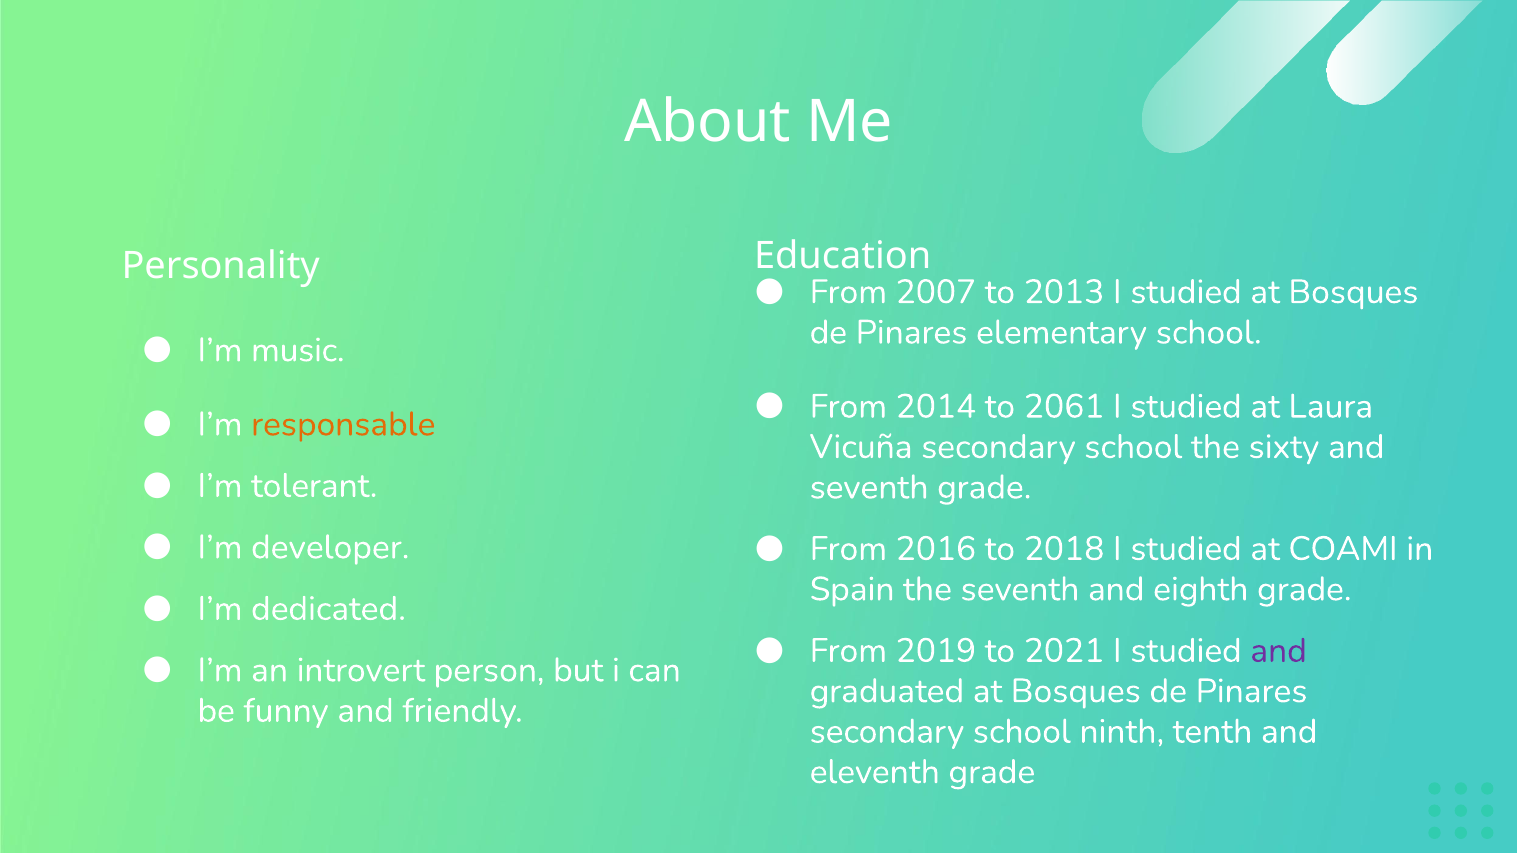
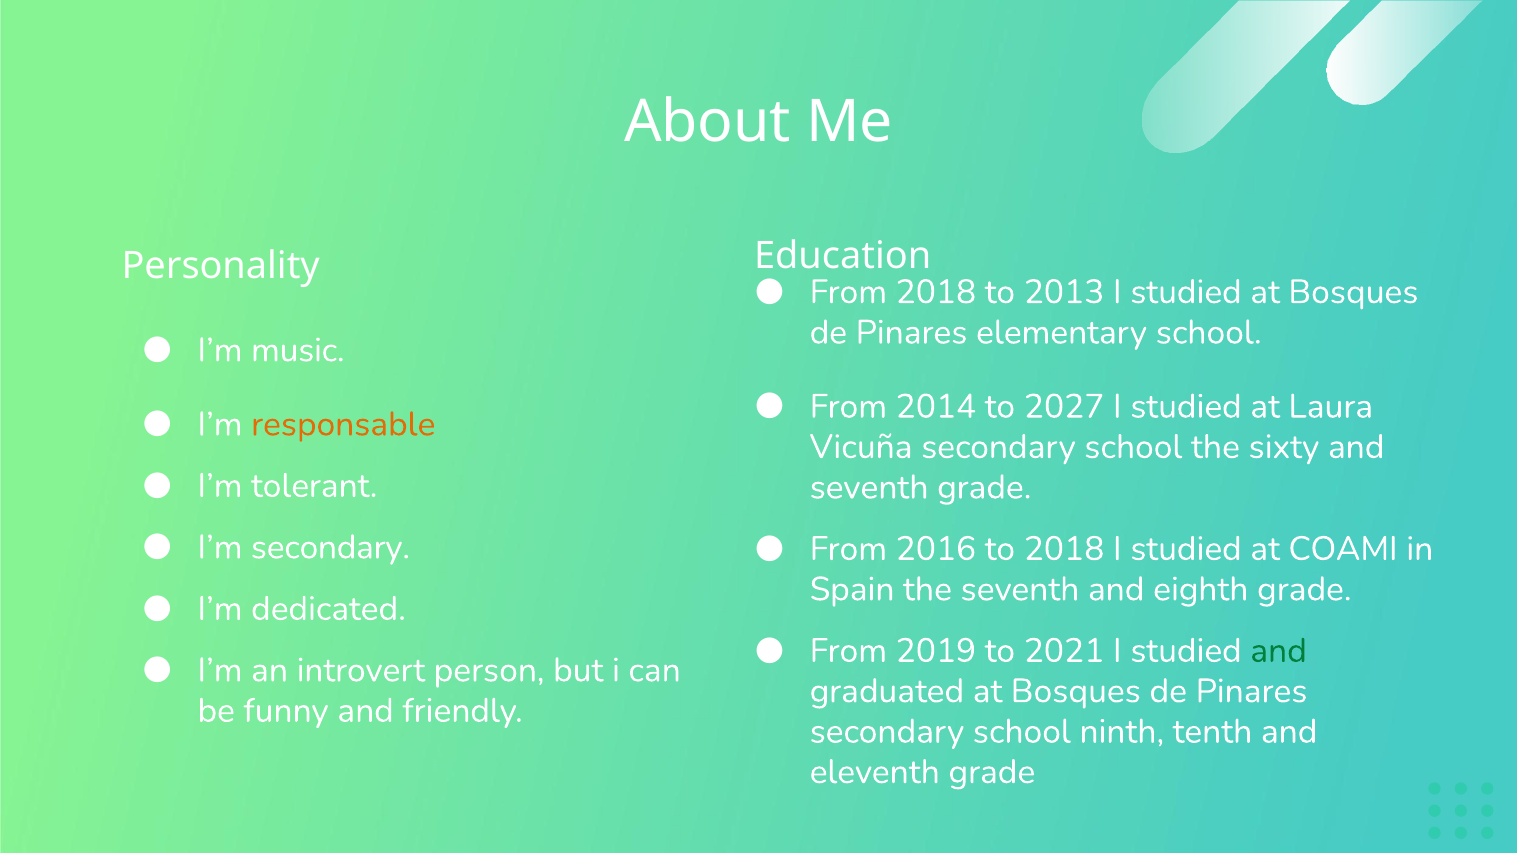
From 2007: 2007 -> 2018
2061: 2061 -> 2027
I’m developer: developer -> secondary
and at (1279, 651) colour: purple -> green
